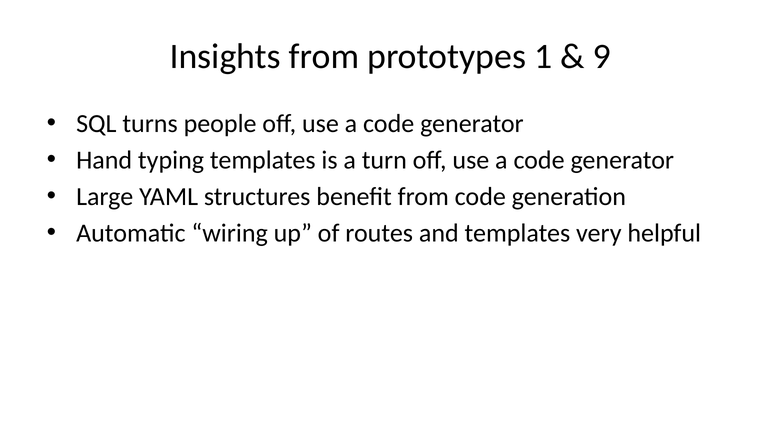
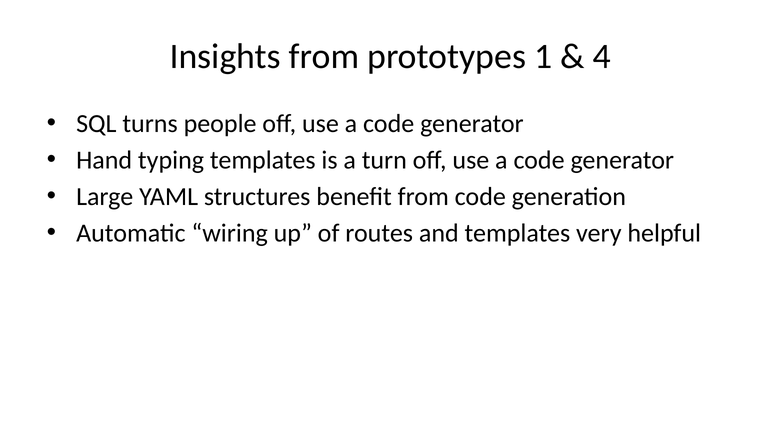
9: 9 -> 4
